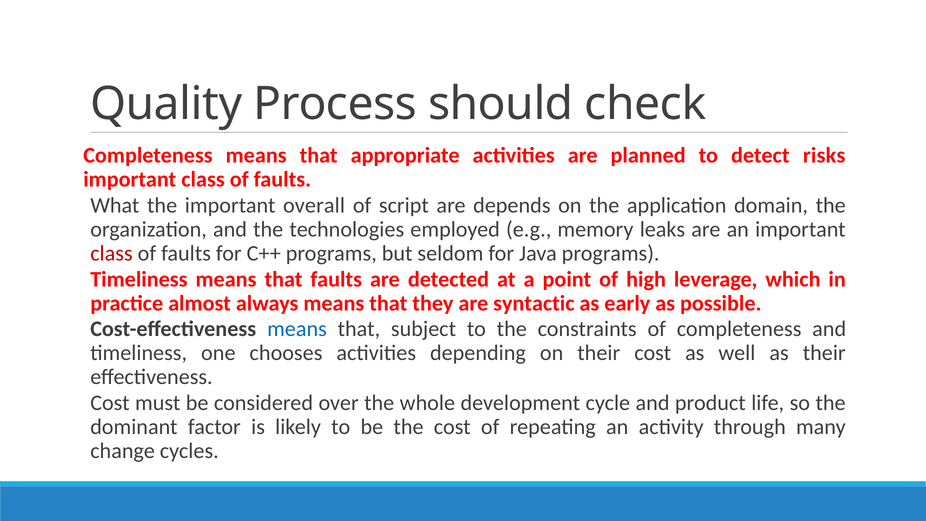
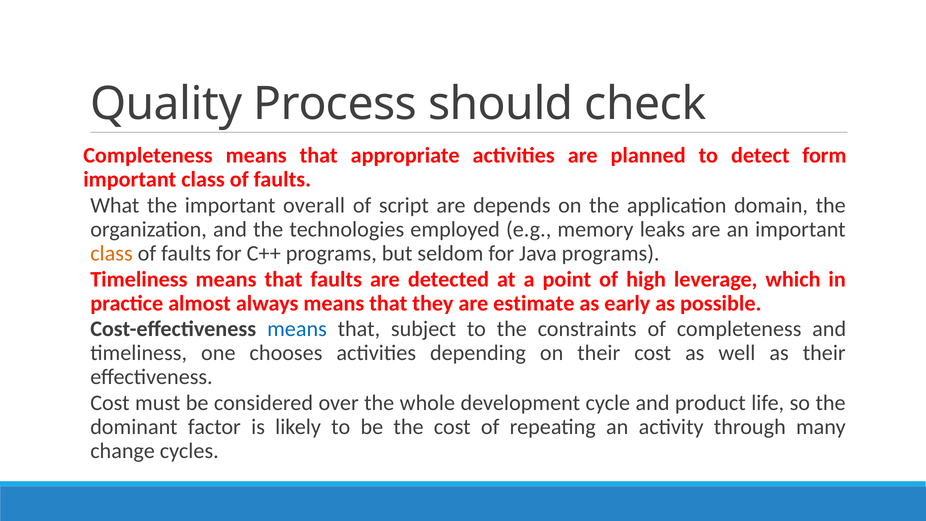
risks: risks -> form
class at (111, 253) colour: red -> orange
syntactic: syntactic -> estimate
